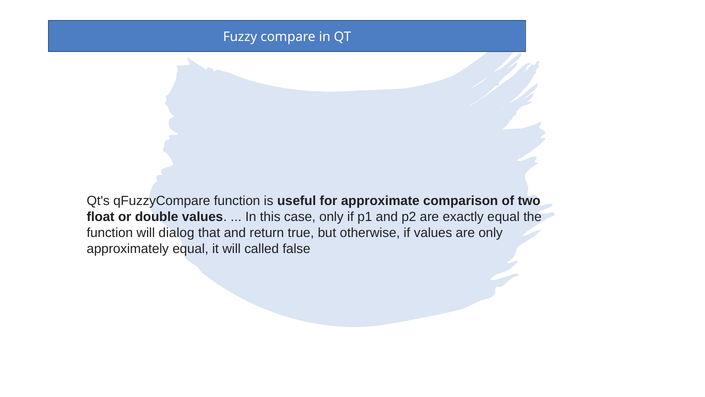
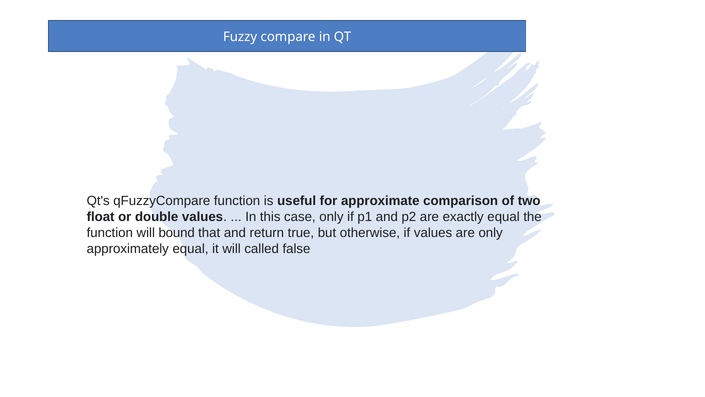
dialog: dialog -> bound
